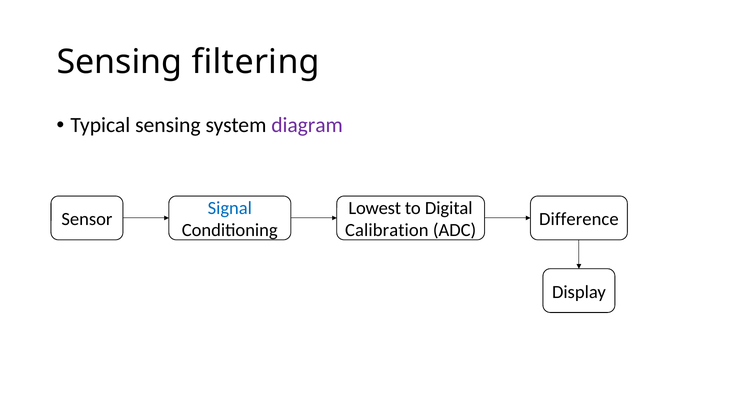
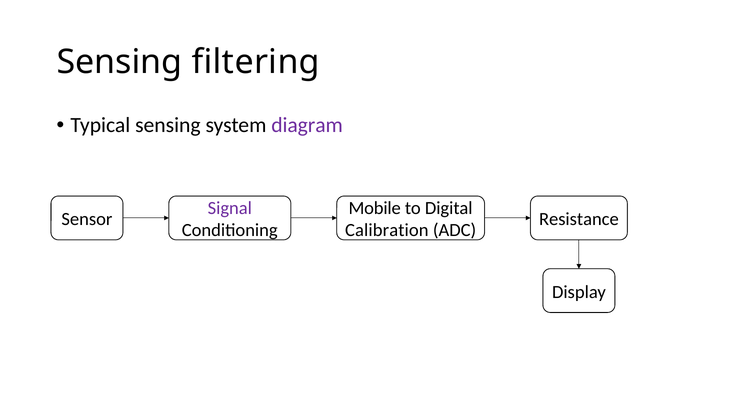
Signal colour: blue -> purple
Lowest: Lowest -> Mobile
Difference: Difference -> Resistance
